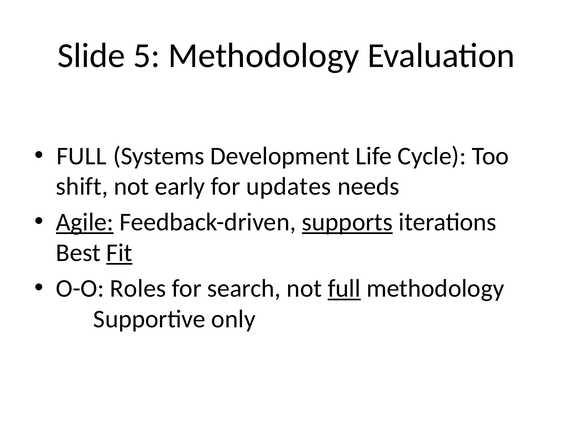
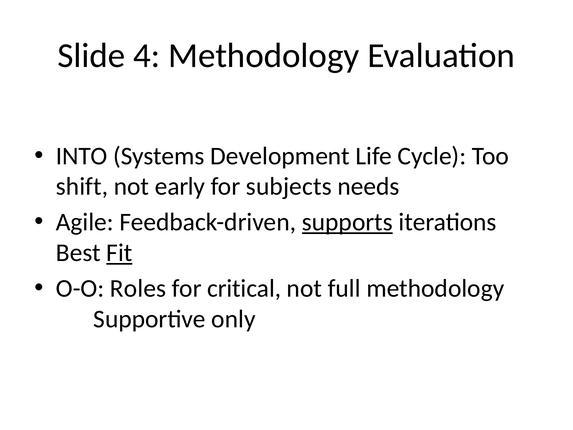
5: 5 -> 4
FULL at (81, 156): FULL -> INTO
updates: updates -> subjects
Agile underline: present -> none
search: search -> critical
full at (344, 288) underline: present -> none
